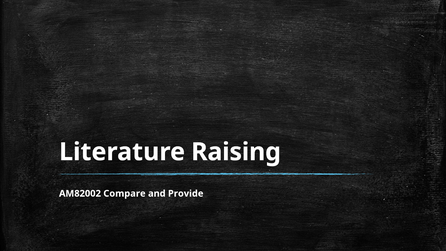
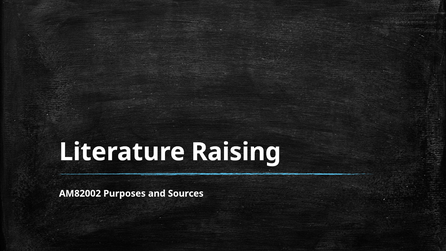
Compare: Compare -> Purposes
Provide: Provide -> Sources
